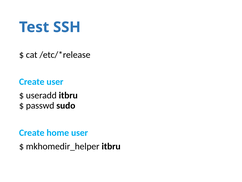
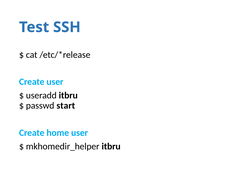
sudo: sudo -> start
